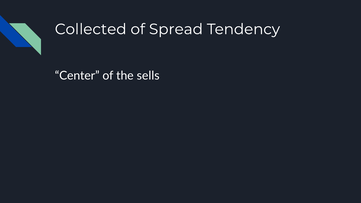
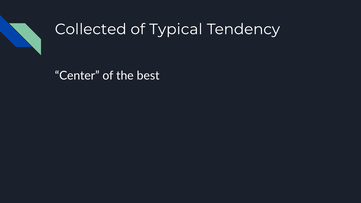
Spread: Spread -> Typical
sells: sells -> best
